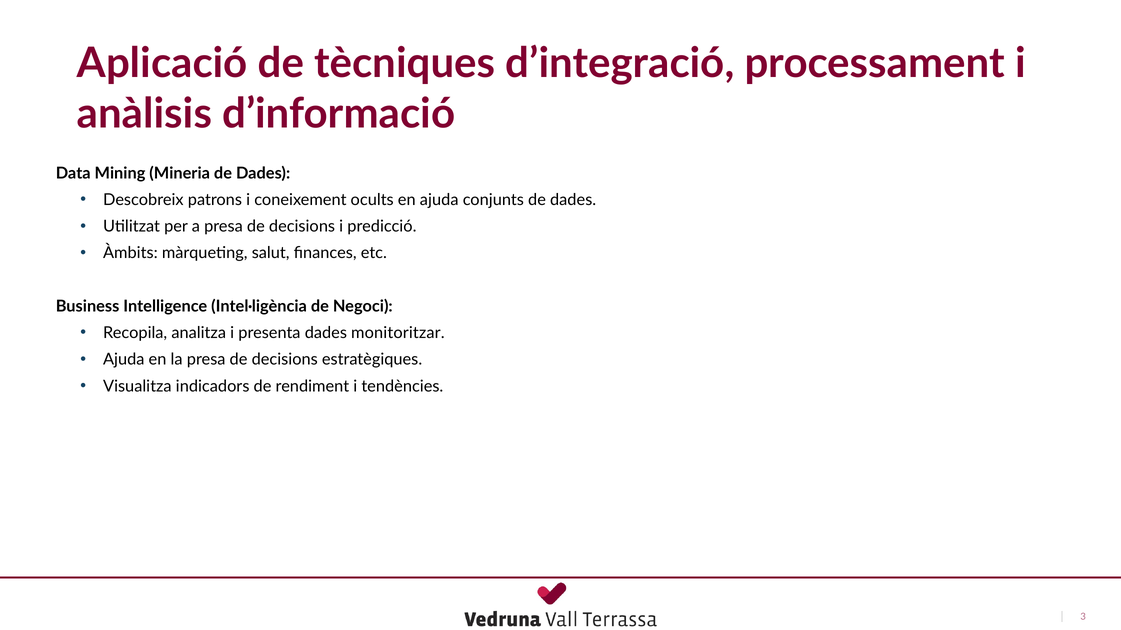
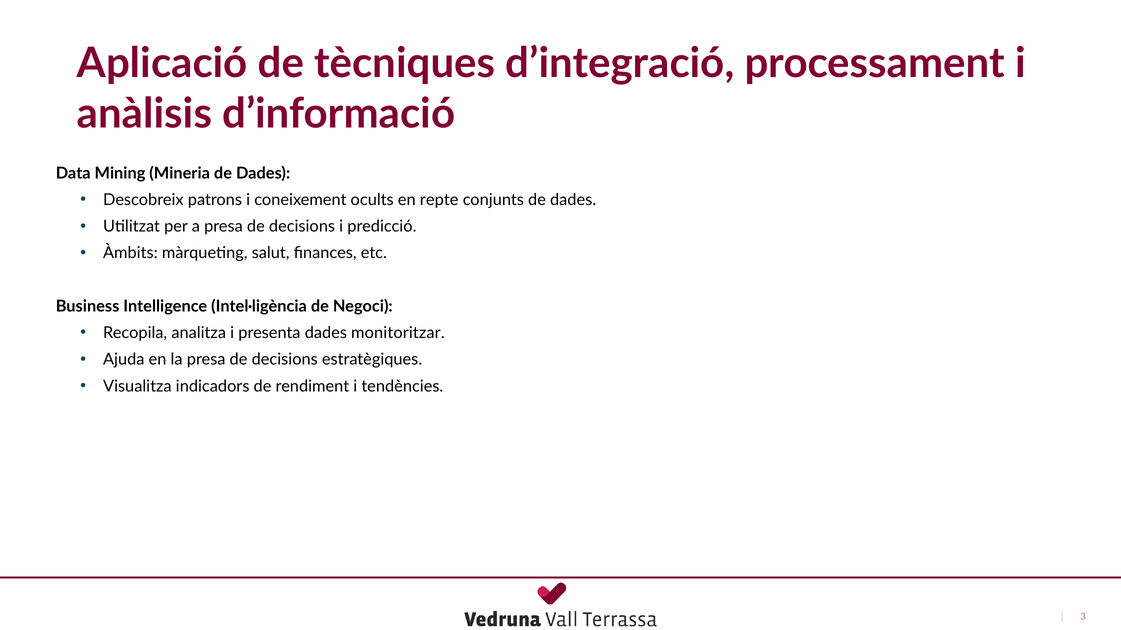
en ajuda: ajuda -> repte
